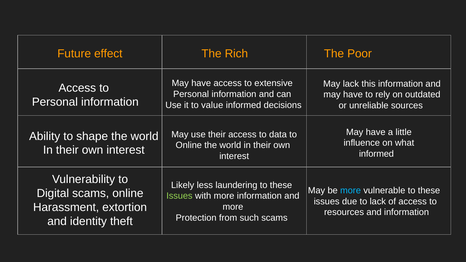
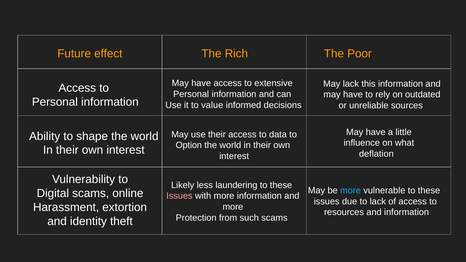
Online at (189, 145): Online -> Option
informed at (376, 154): informed -> deflation
Issues at (179, 196) colour: light green -> pink
